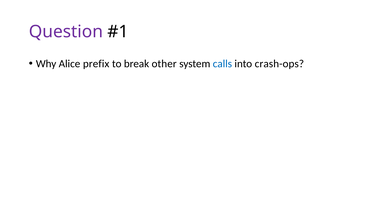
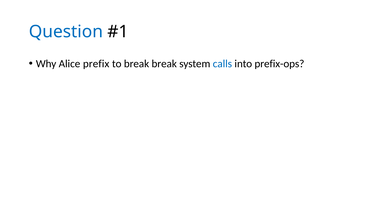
Question colour: purple -> blue
break other: other -> break
crash-ops: crash-ops -> prefix-ops
